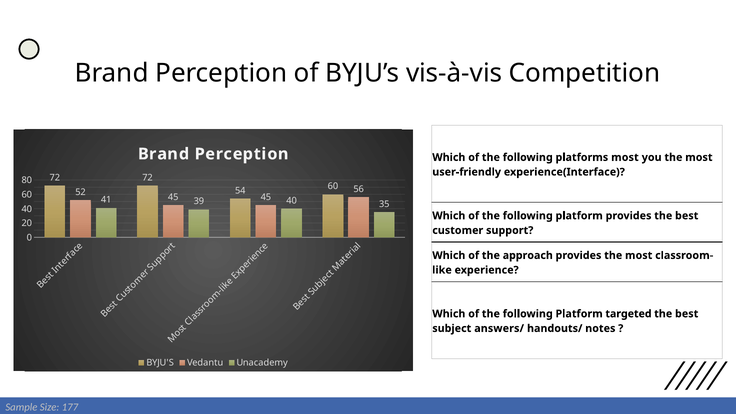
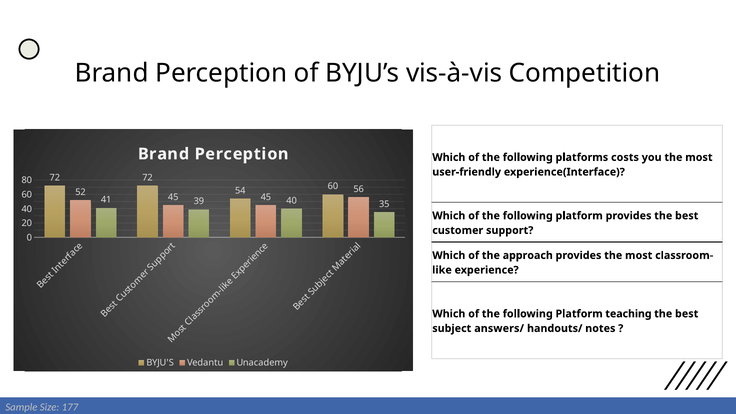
platforms most: most -> costs
targeted: targeted -> teaching
